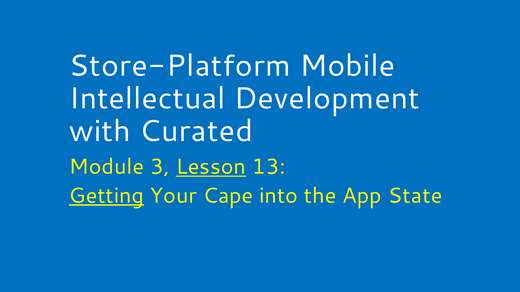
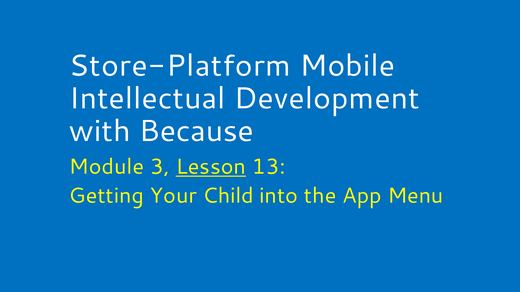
Curated: Curated -> Because
Getting underline: present -> none
Cape: Cape -> Child
State: State -> Menu
